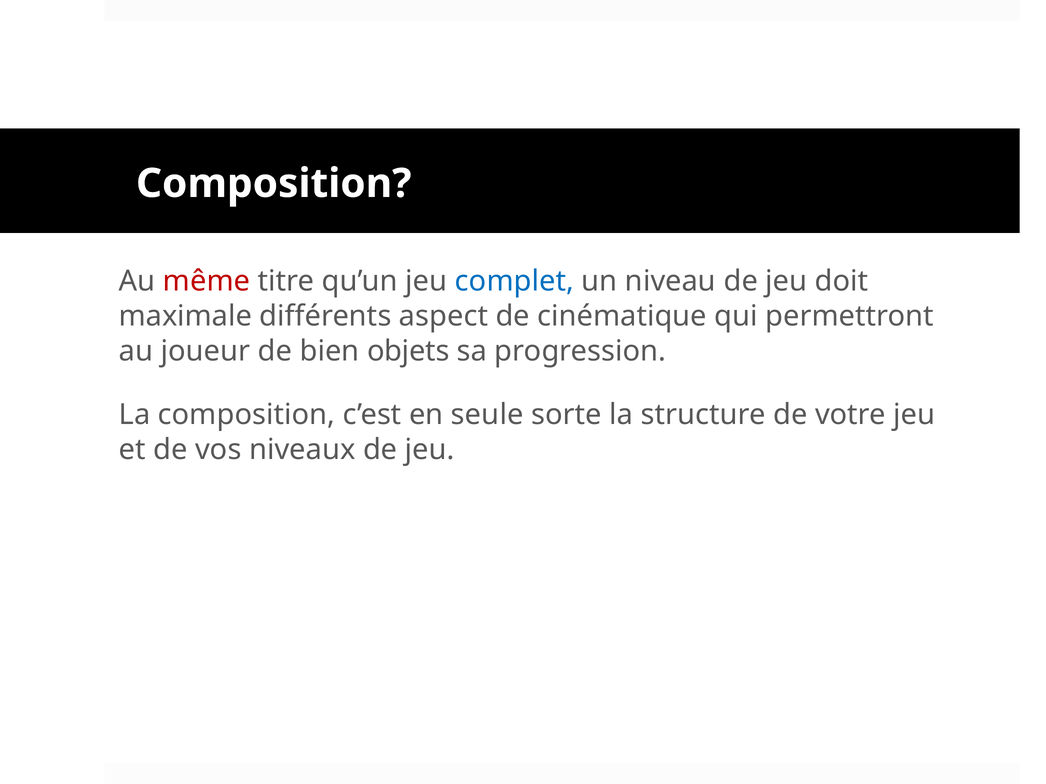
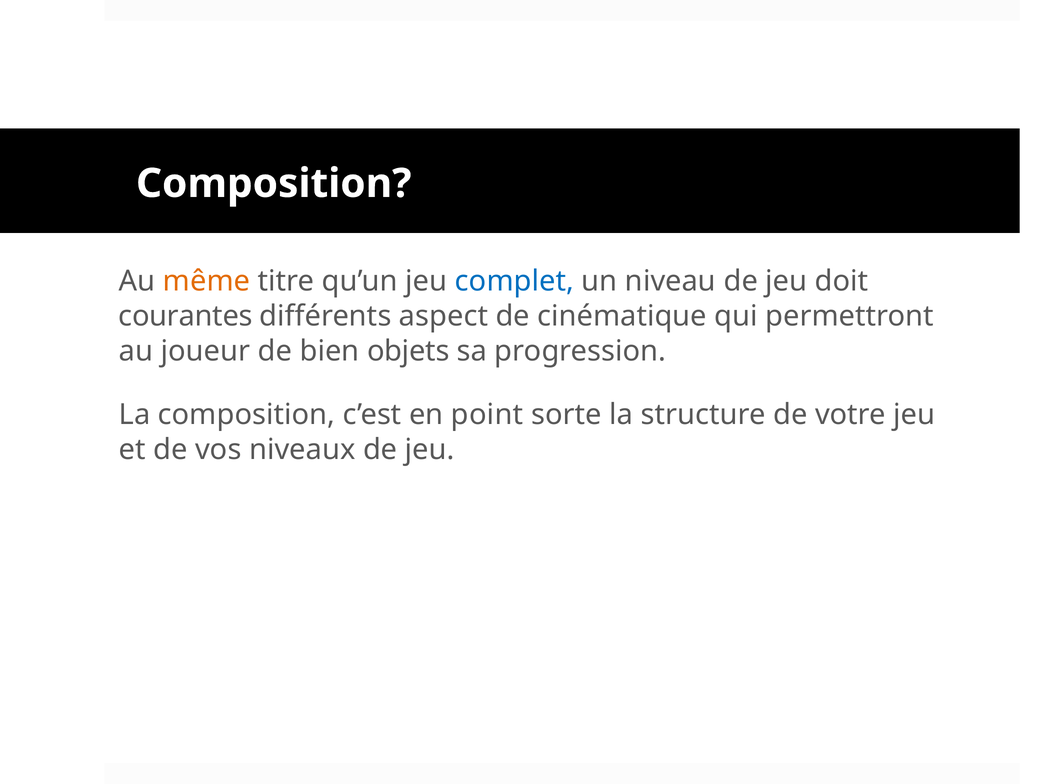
même colour: red -> orange
maximale: maximale -> courantes
seule: seule -> point
